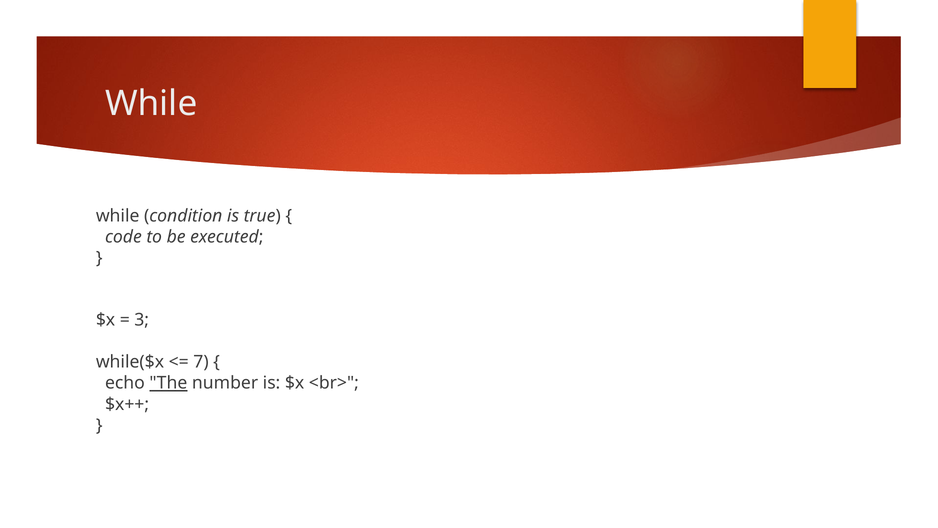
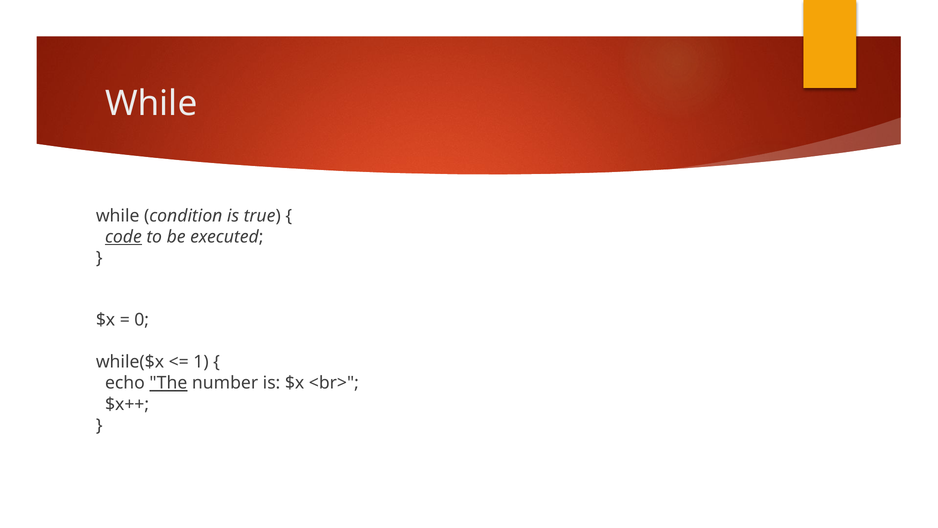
code underline: none -> present
3: 3 -> 0
7: 7 -> 1
